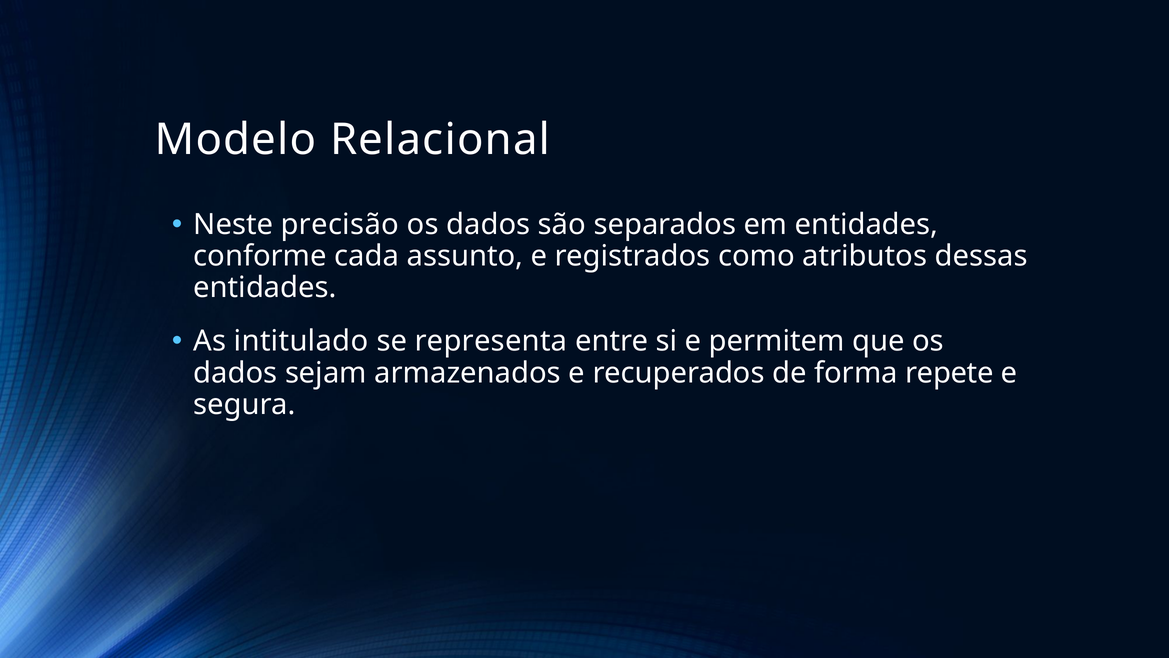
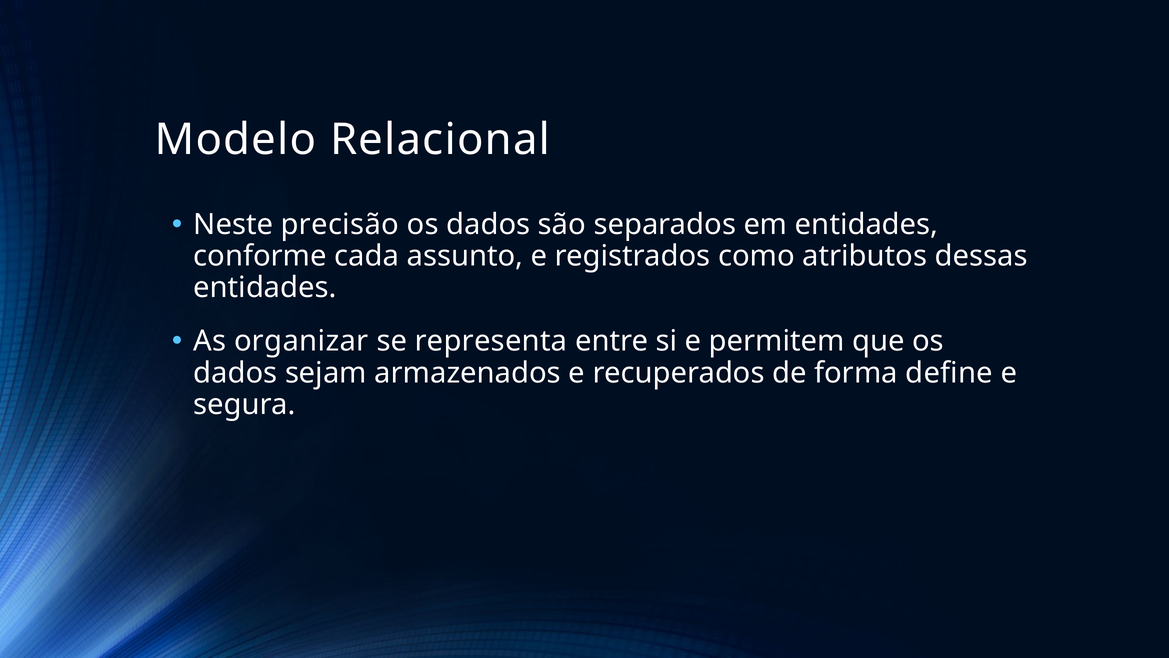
intitulado: intitulado -> organizar
repete: repete -> define
